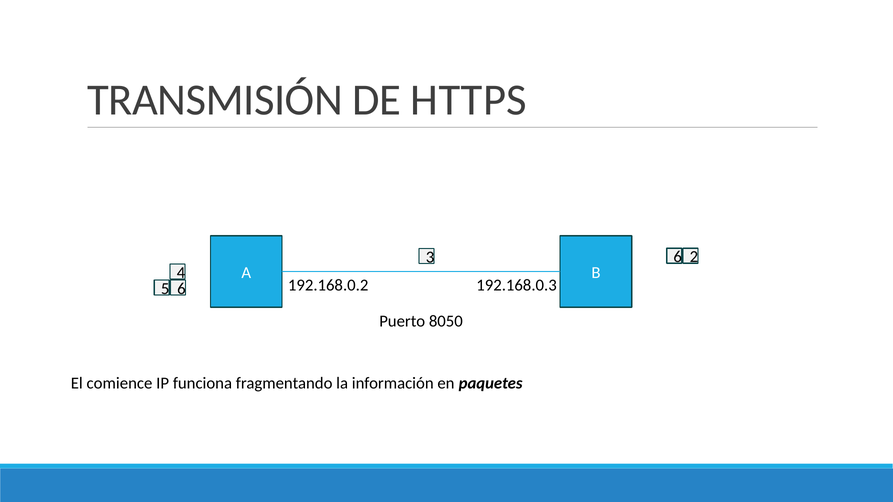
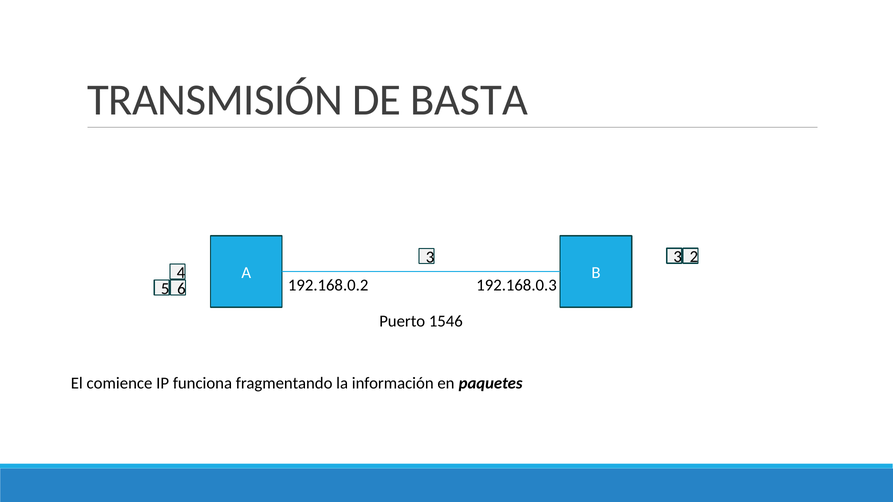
HTTPS: HTTPS -> BASTA
3 6: 6 -> 3
8050: 8050 -> 1546
